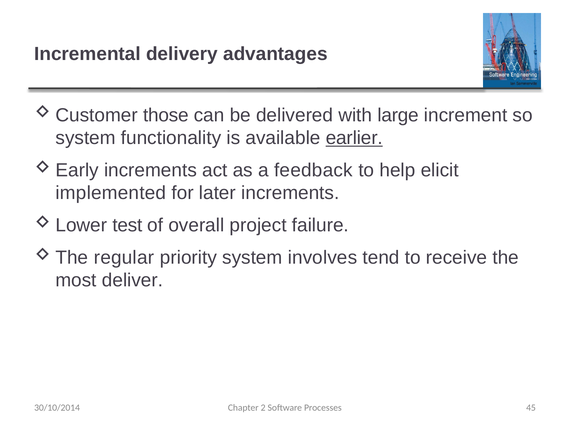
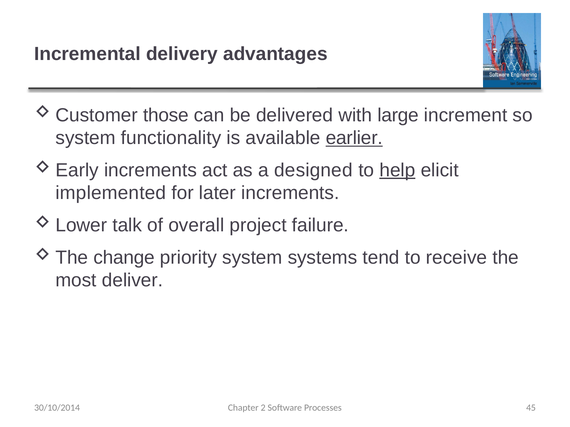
feedback: feedback -> designed
help underline: none -> present
test: test -> talk
regular: regular -> change
involves: involves -> systems
